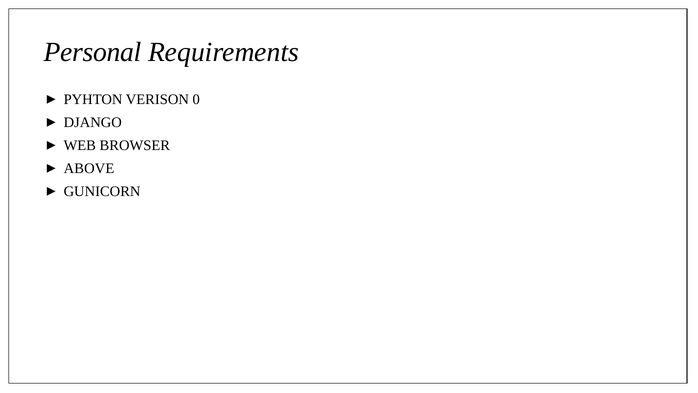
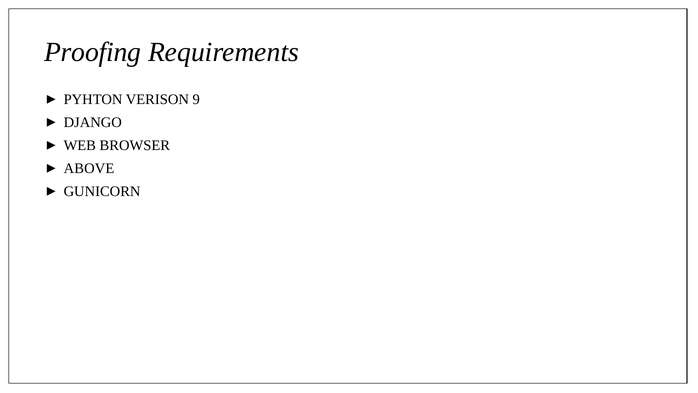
Personal: Personal -> Proofing
0: 0 -> 9
